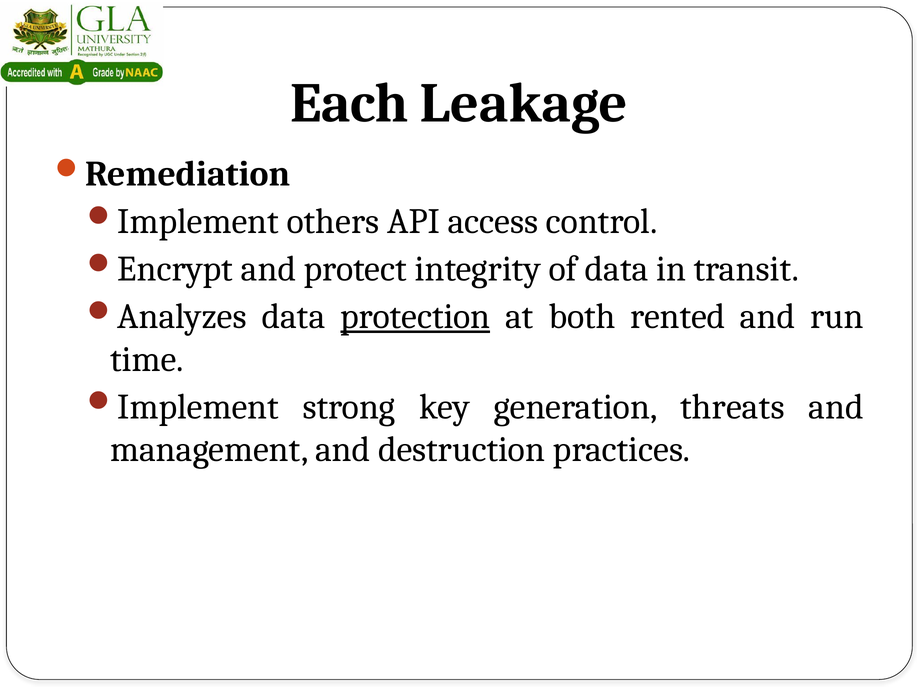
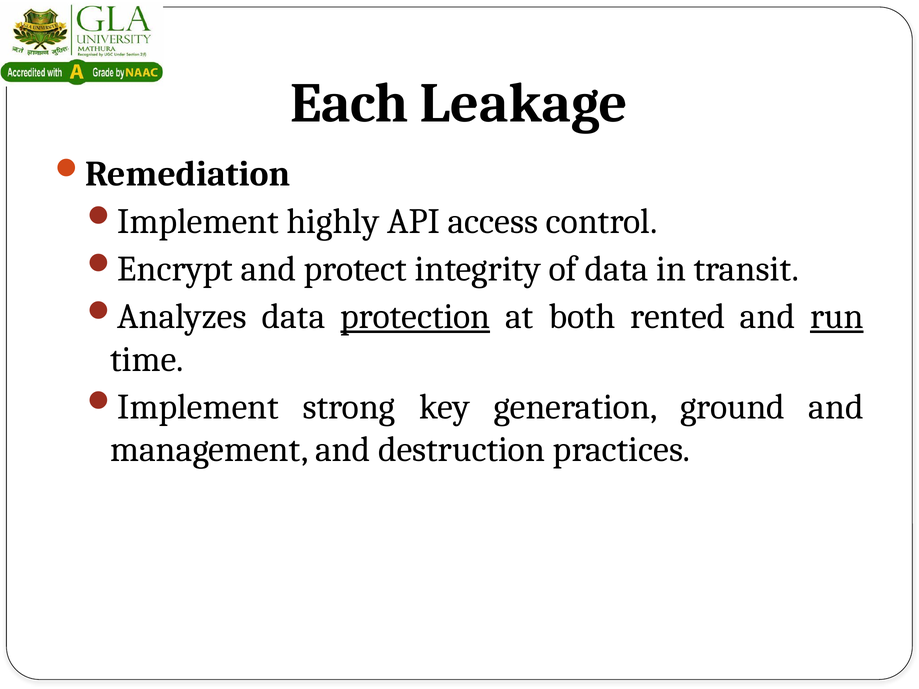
others: others -> highly
run underline: none -> present
threats: threats -> ground
